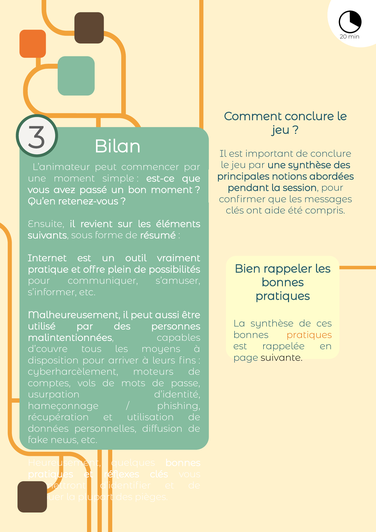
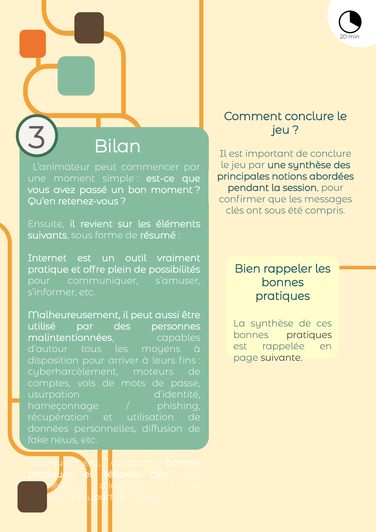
ont aide: aide -> sous
pratiques at (309, 335) colour: orange -> black
d’couvre: d’couvre -> d’autour
